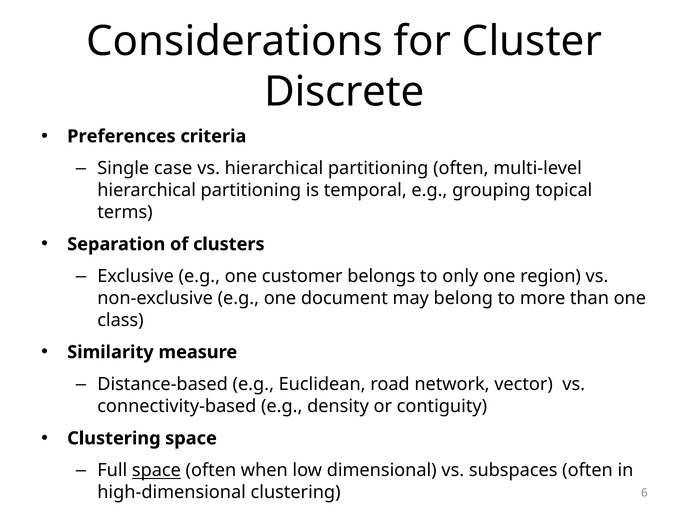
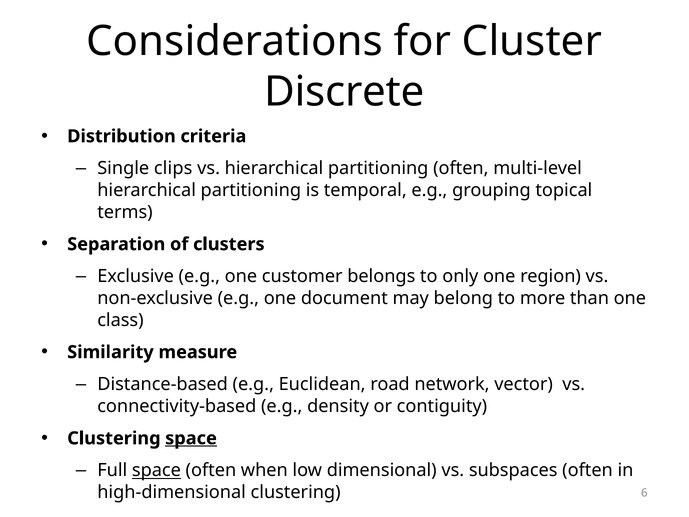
Preferences: Preferences -> Distribution
case: case -> clips
space at (191, 438) underline: none -> present
